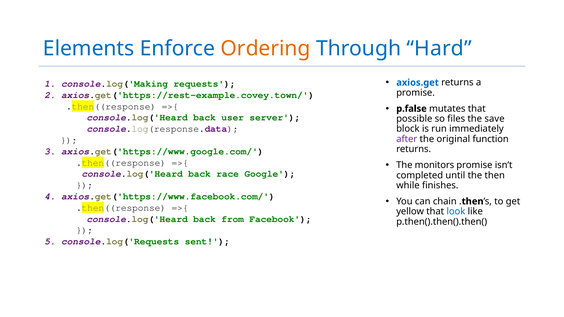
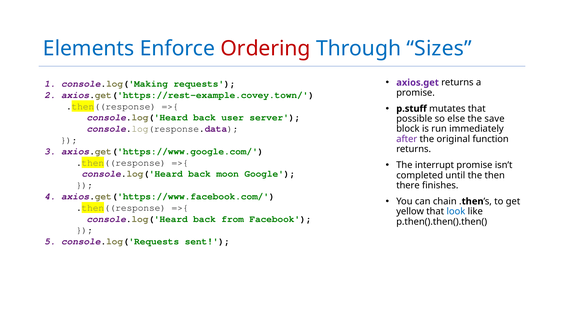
Ordering colour: orange -> red
Hard: Hard -> Sizes
axios.get colour: blue -> purple
p.false: p.false -> p.stuff
files: files -> else
monitors: monitors -> interrupt
race: race -> moon
while: while -> there
